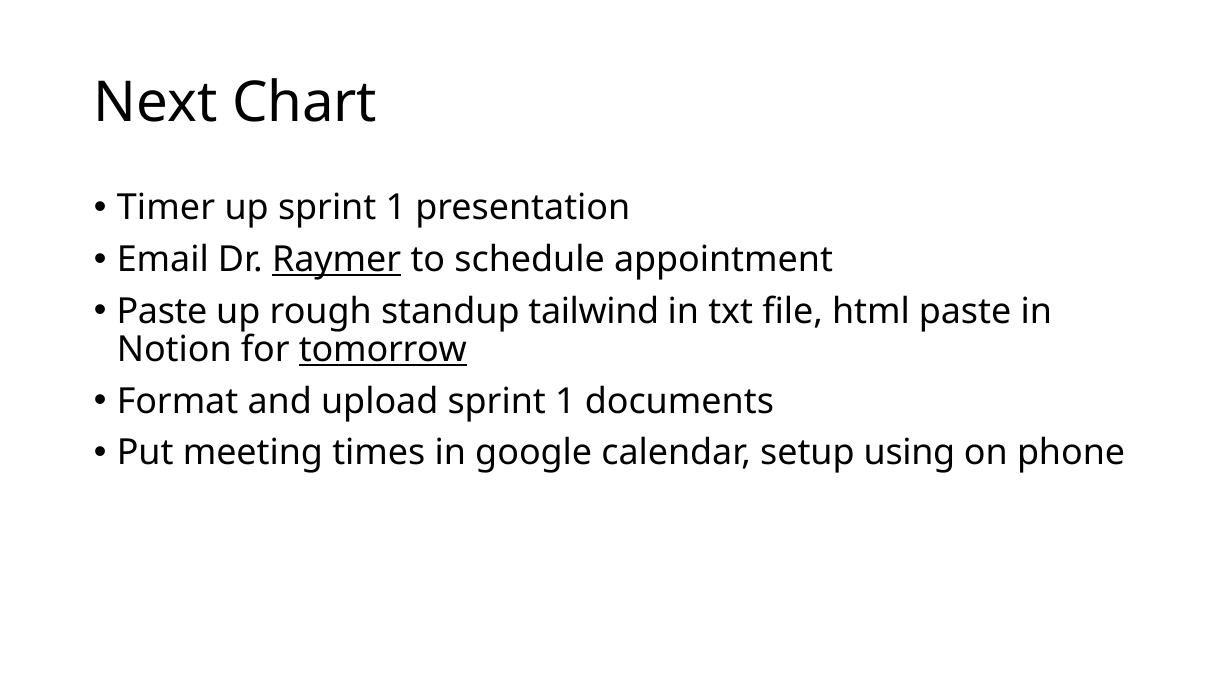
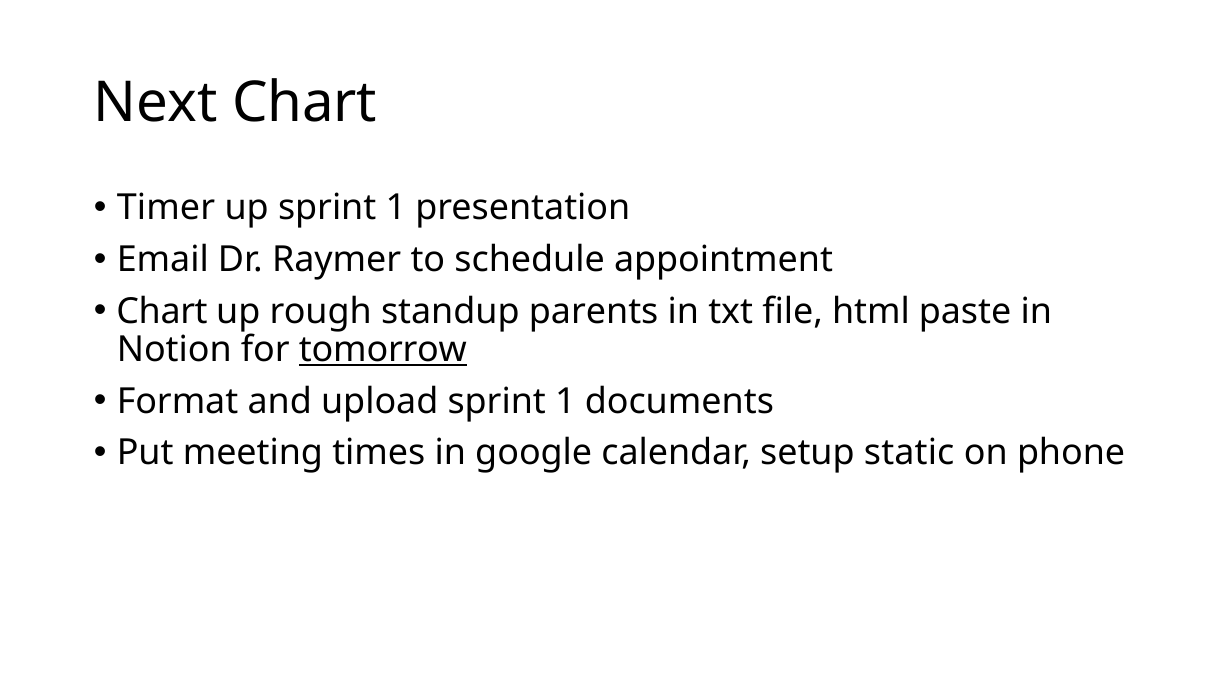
Raymer underline: present -> none
Paste at (162, 311): Paste -> Chart
tailwind: tailwind -> parents
using: using -> static
